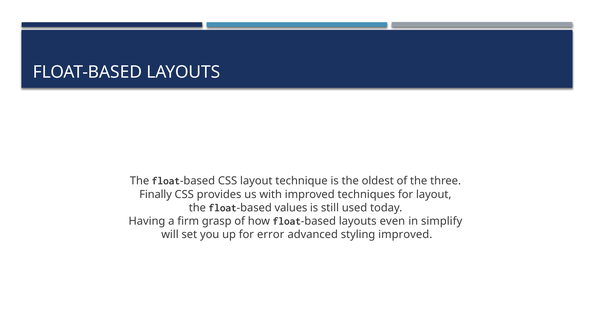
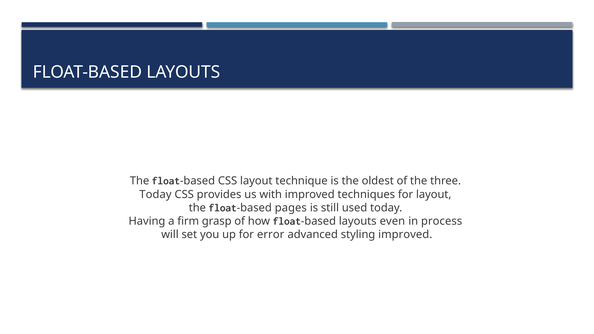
Finally at (156, 194): Finally -> Today
values: values -> pages
simplify: simplify -> process
